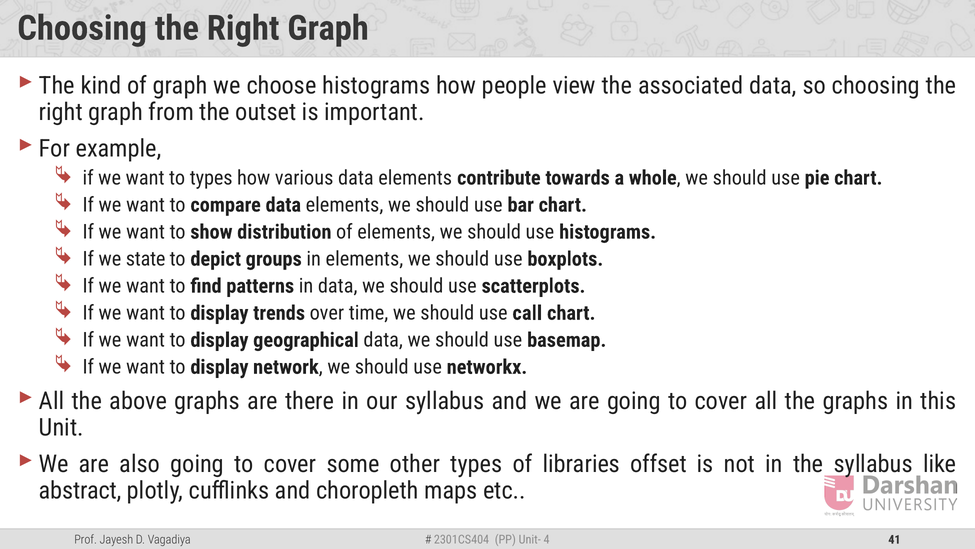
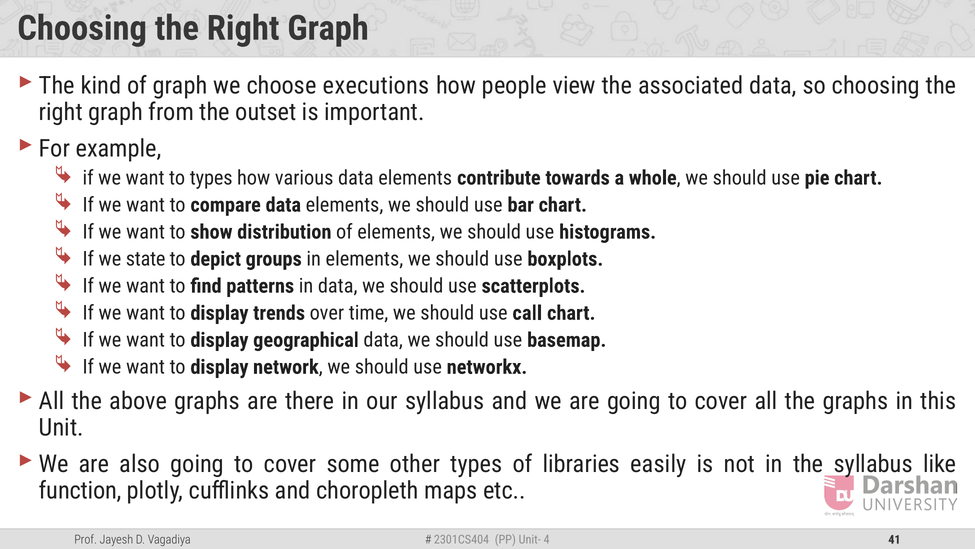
choose histograms: histograms -> executions
offset: offset -> easily
abstract: abstract -> function
